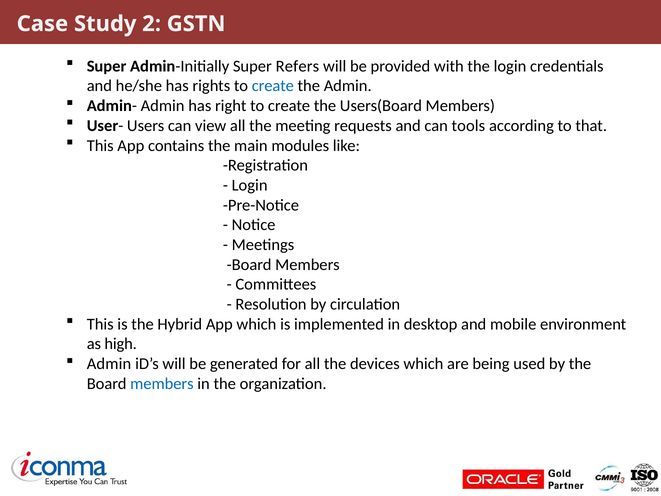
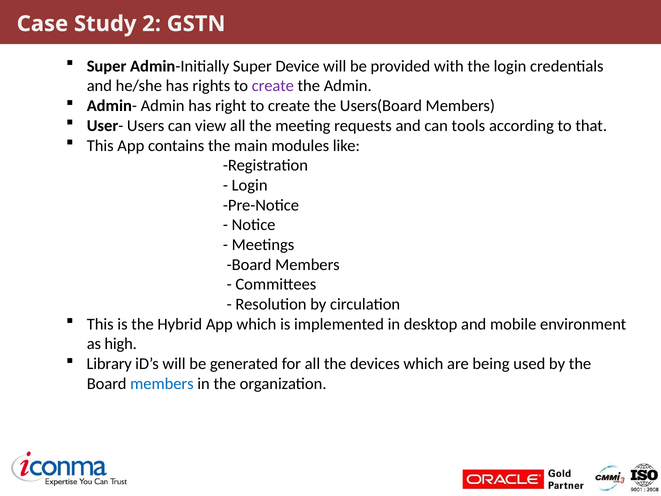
Refers: Refers -> Device
create at (273, 86) colour: blue -> purple
Admin at (109, 364): Admin -> Library
